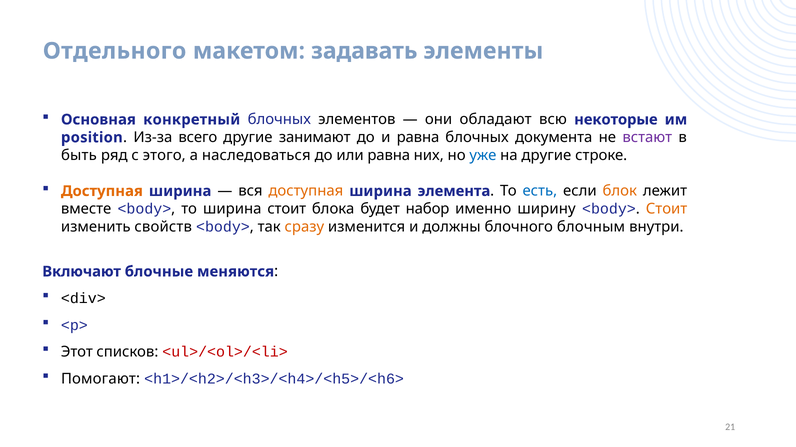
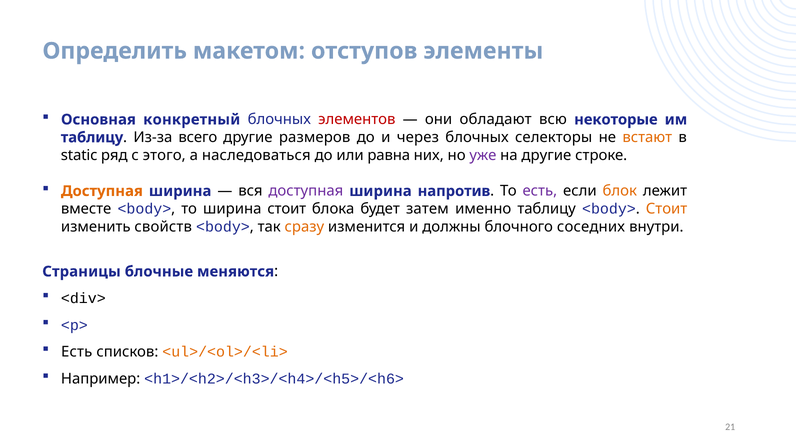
Отдельного: Отдельного -> Определить
задавать: задавать -> отступов
элементов colour: black -> red
position at (92, 138): position -> таблицу
занимают: занимают -> размеров
и равна: равна -> через
документа: документа -> селекторы
встают colour: purple -> orange
быть: быть -> static
уже colour: blue -> purple
доступная at (306, 191) colour: orange -> purple
элемента: элемента -> напротив
есть at (540, 191) colour: blue -> purple
набор: набор -> затем
именно ширину: ширину -> таблицу
блочным: блочным -> соседних
Включают: Включают -> Страницы
Этот at (77, 353): Этот -> Есть
<ul>/<ol>/<li> colour: red -> orange
Помогают: Помогают -> Например
